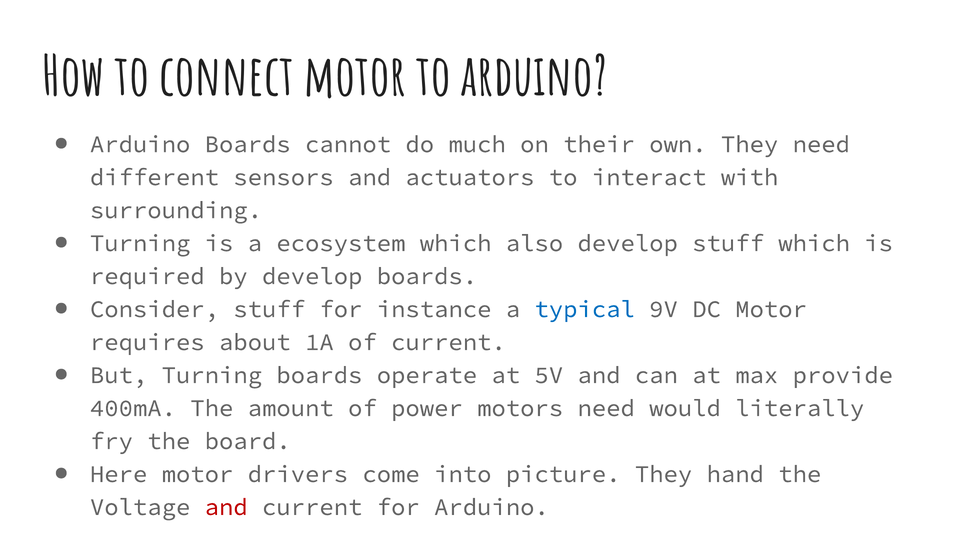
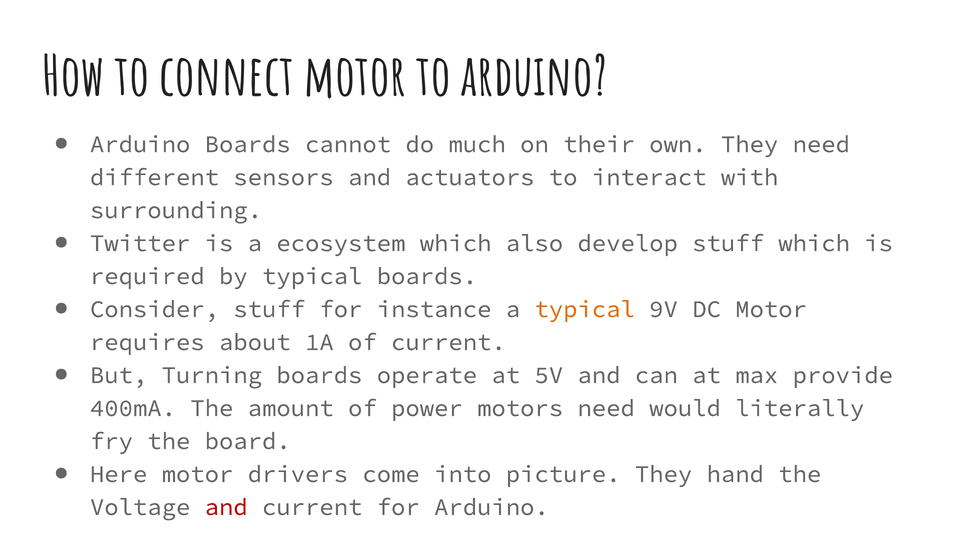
Turning at (140, 243): Turning -> Twitter
by develop: develop -> typical
typical at (585, 309) colour: blue -> orange
